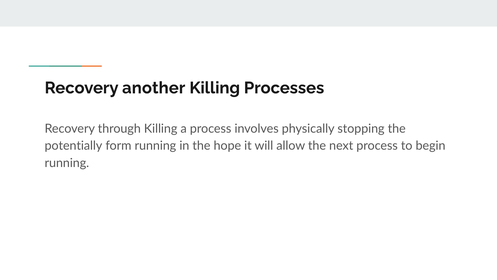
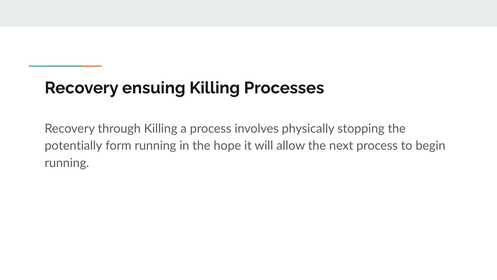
another: another -> ensuing
